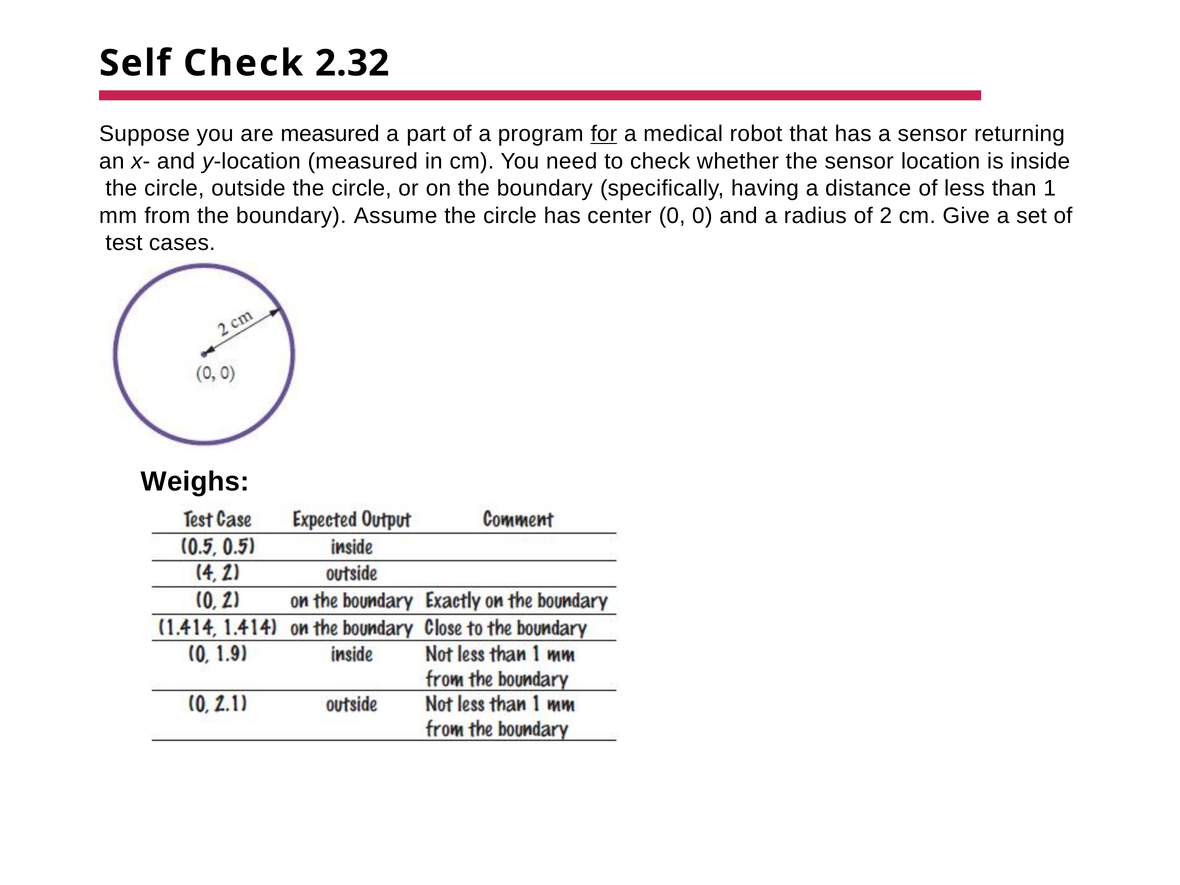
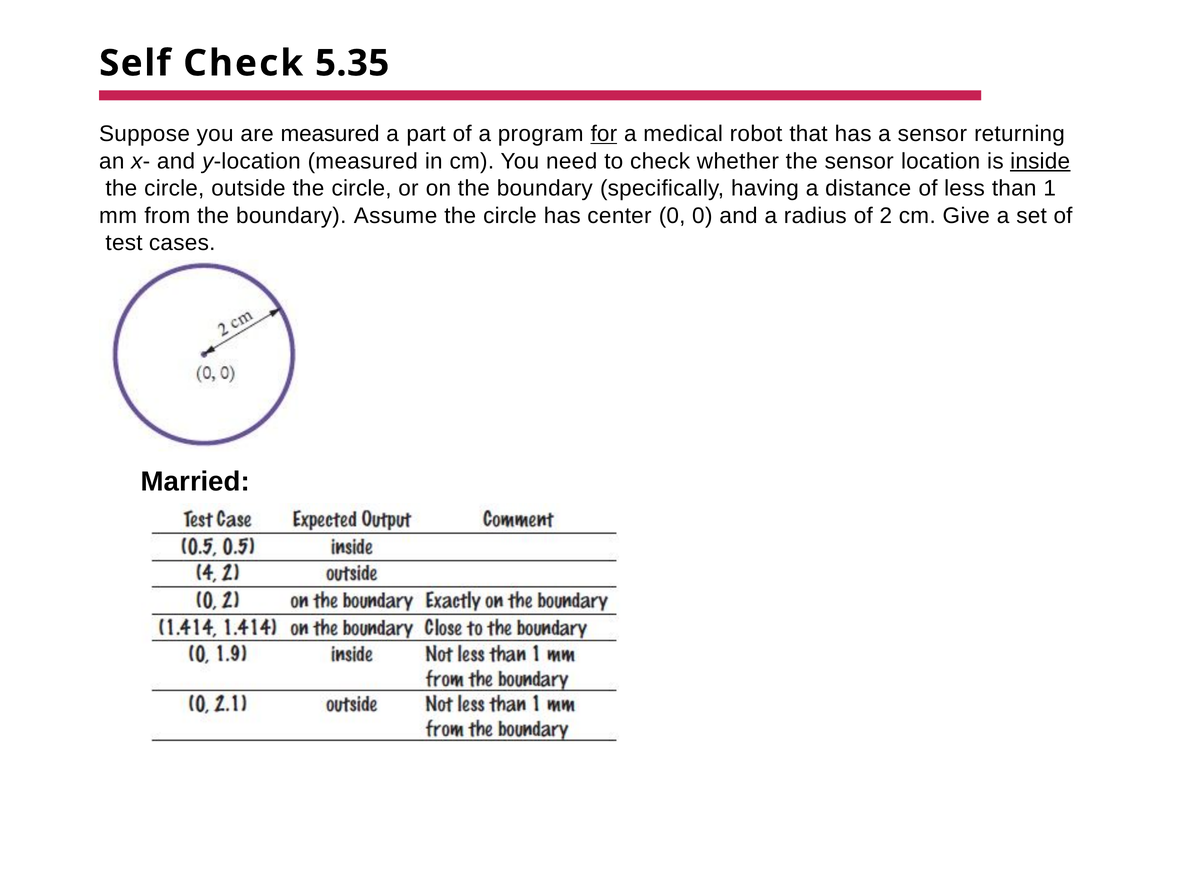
2.32: 2.32 -> 5.35
inside underline: none -> present
Weighs: Weighs -> Married
